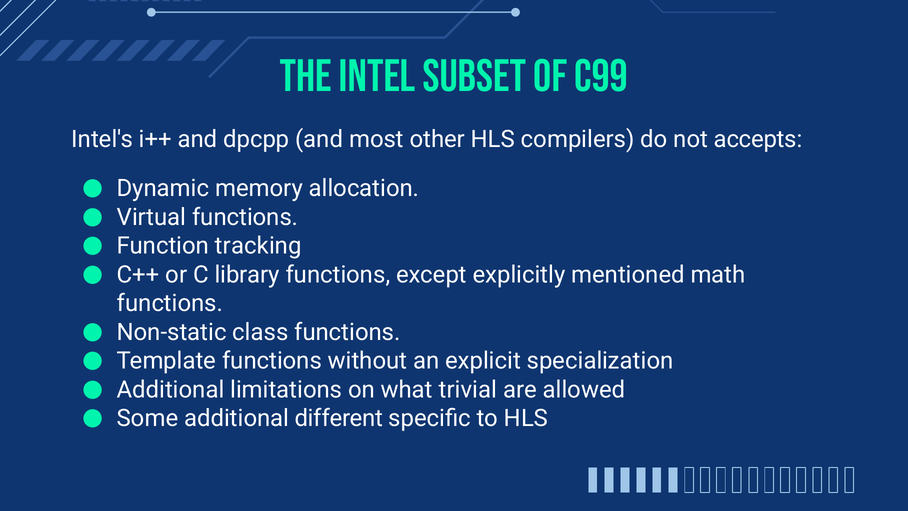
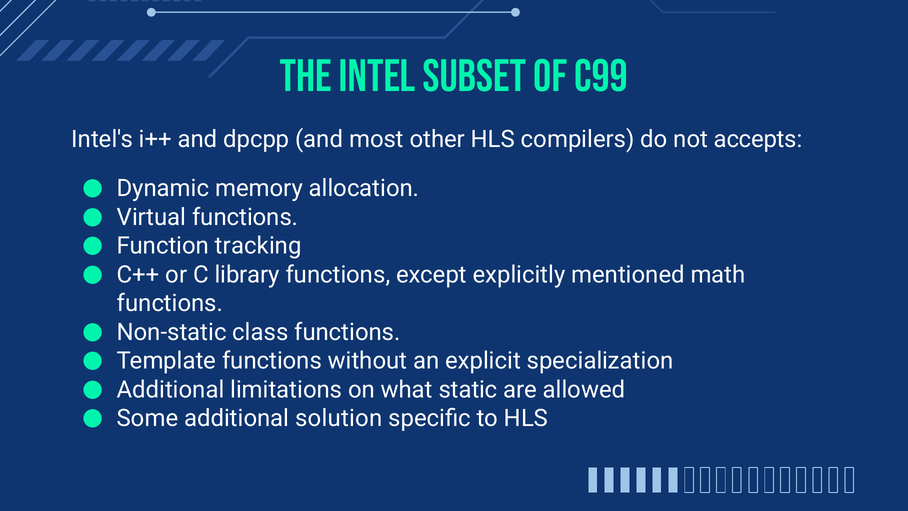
trivial: trivial -> static
different: different -> solution
